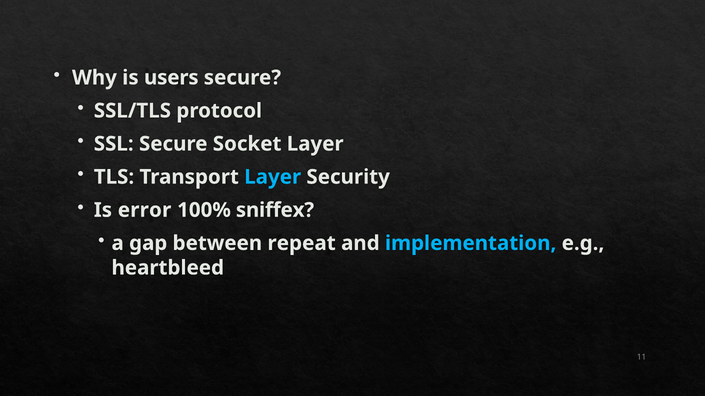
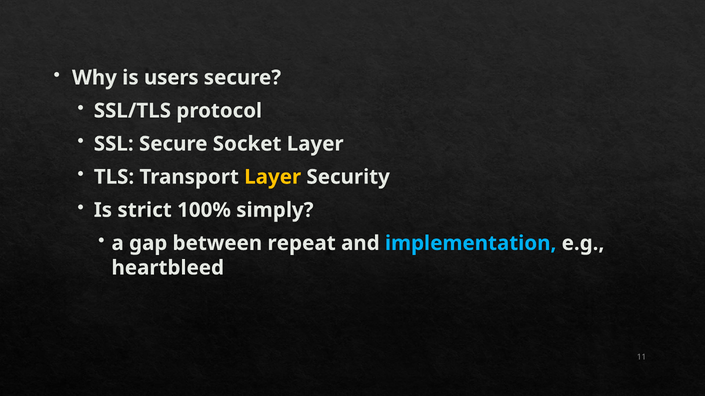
Layer at (273, 177) colour: light blue -> yellow
error: error -> strict
sniffex: sniffex -> simply
